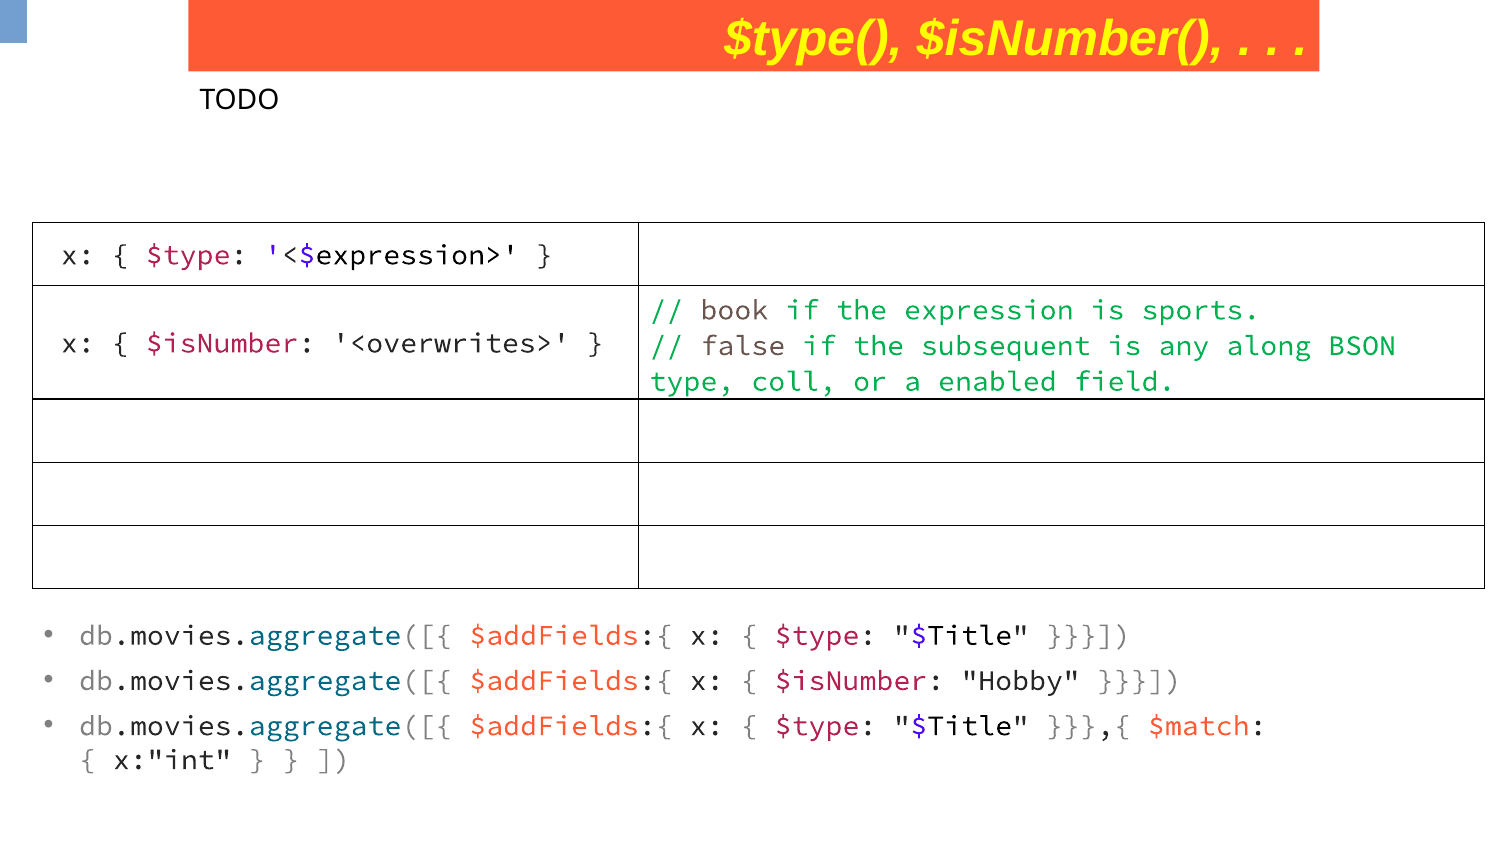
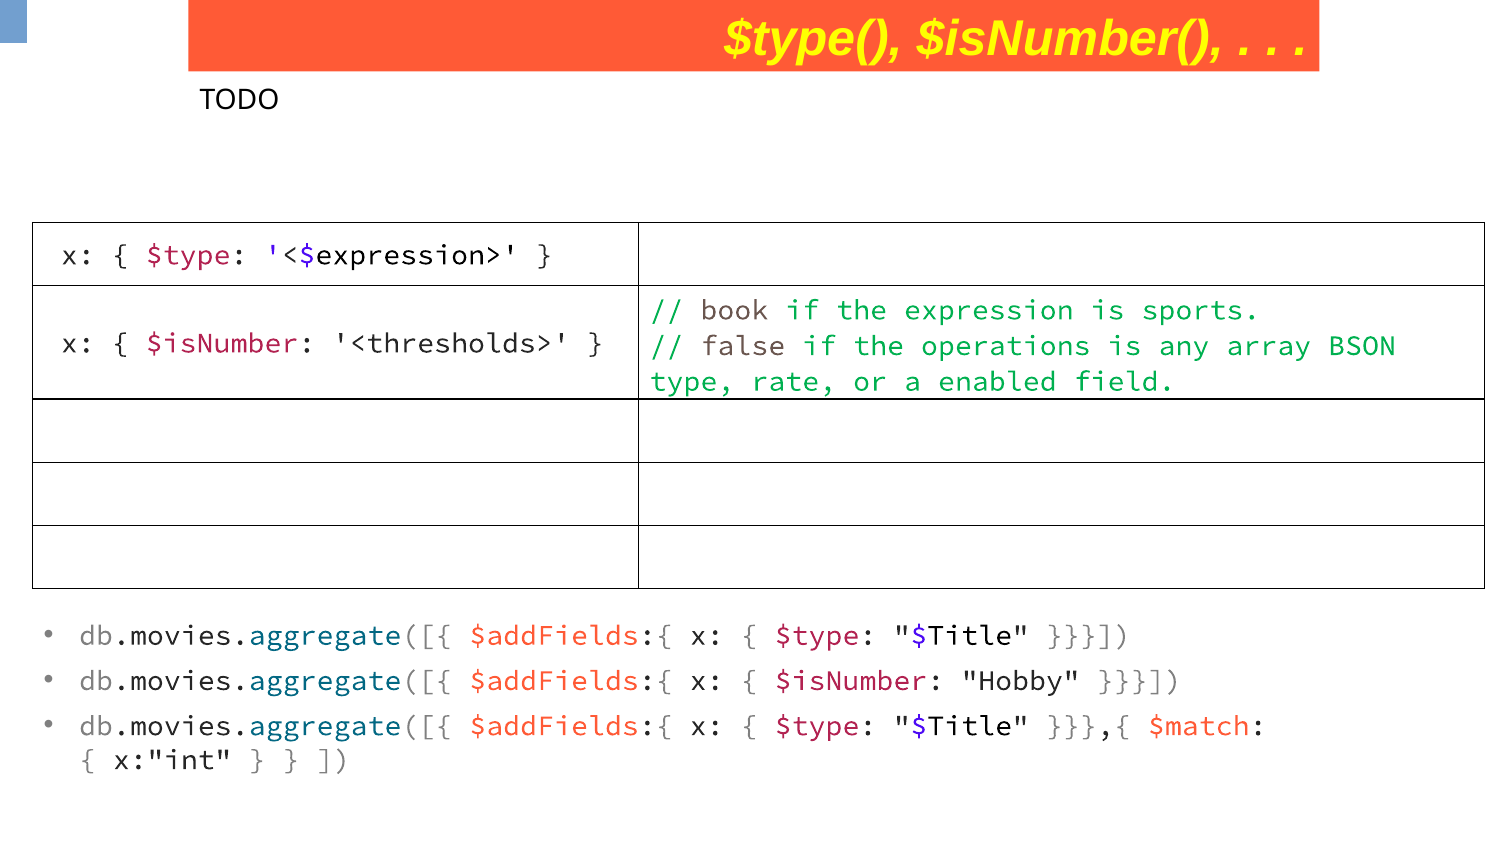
<overwrites>: <overwrites> -> <thresholds>
subsequent: subsequent -> operations
along: along -> array
coll: coll -> rate
